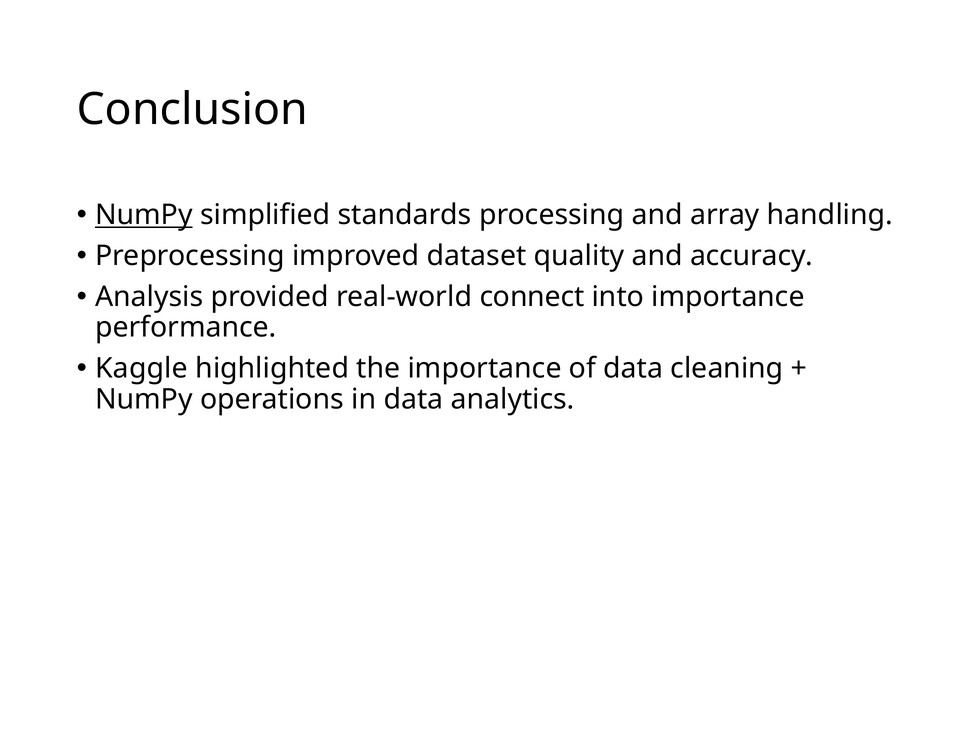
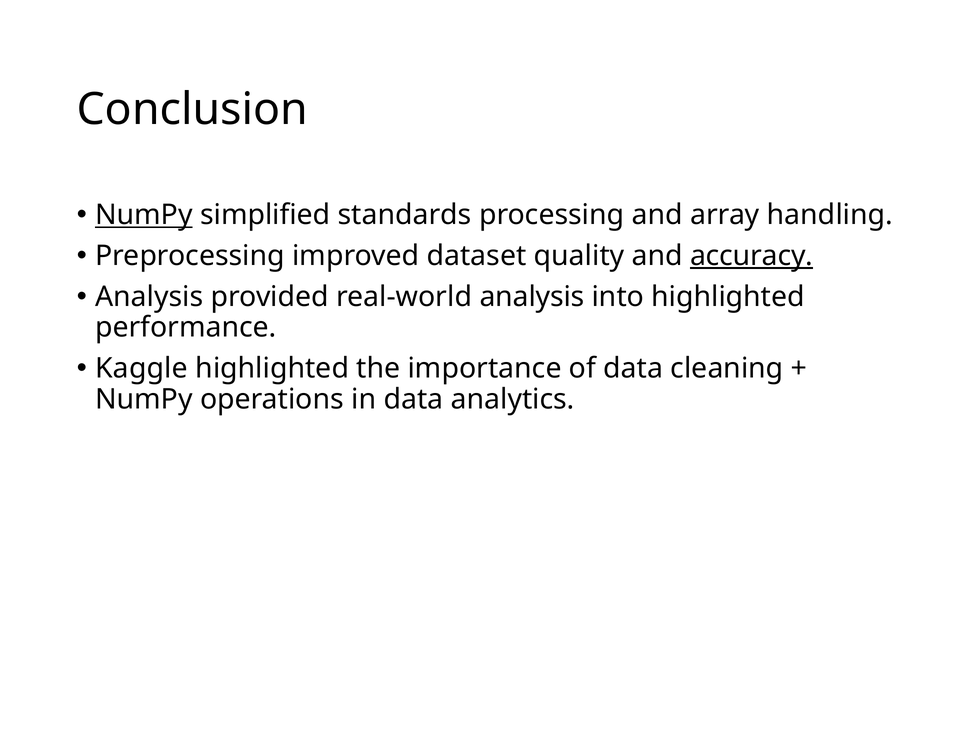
accuracy underline: none -> present
real-world connect: connect -> analysis
into importance: importance -> highlighted
